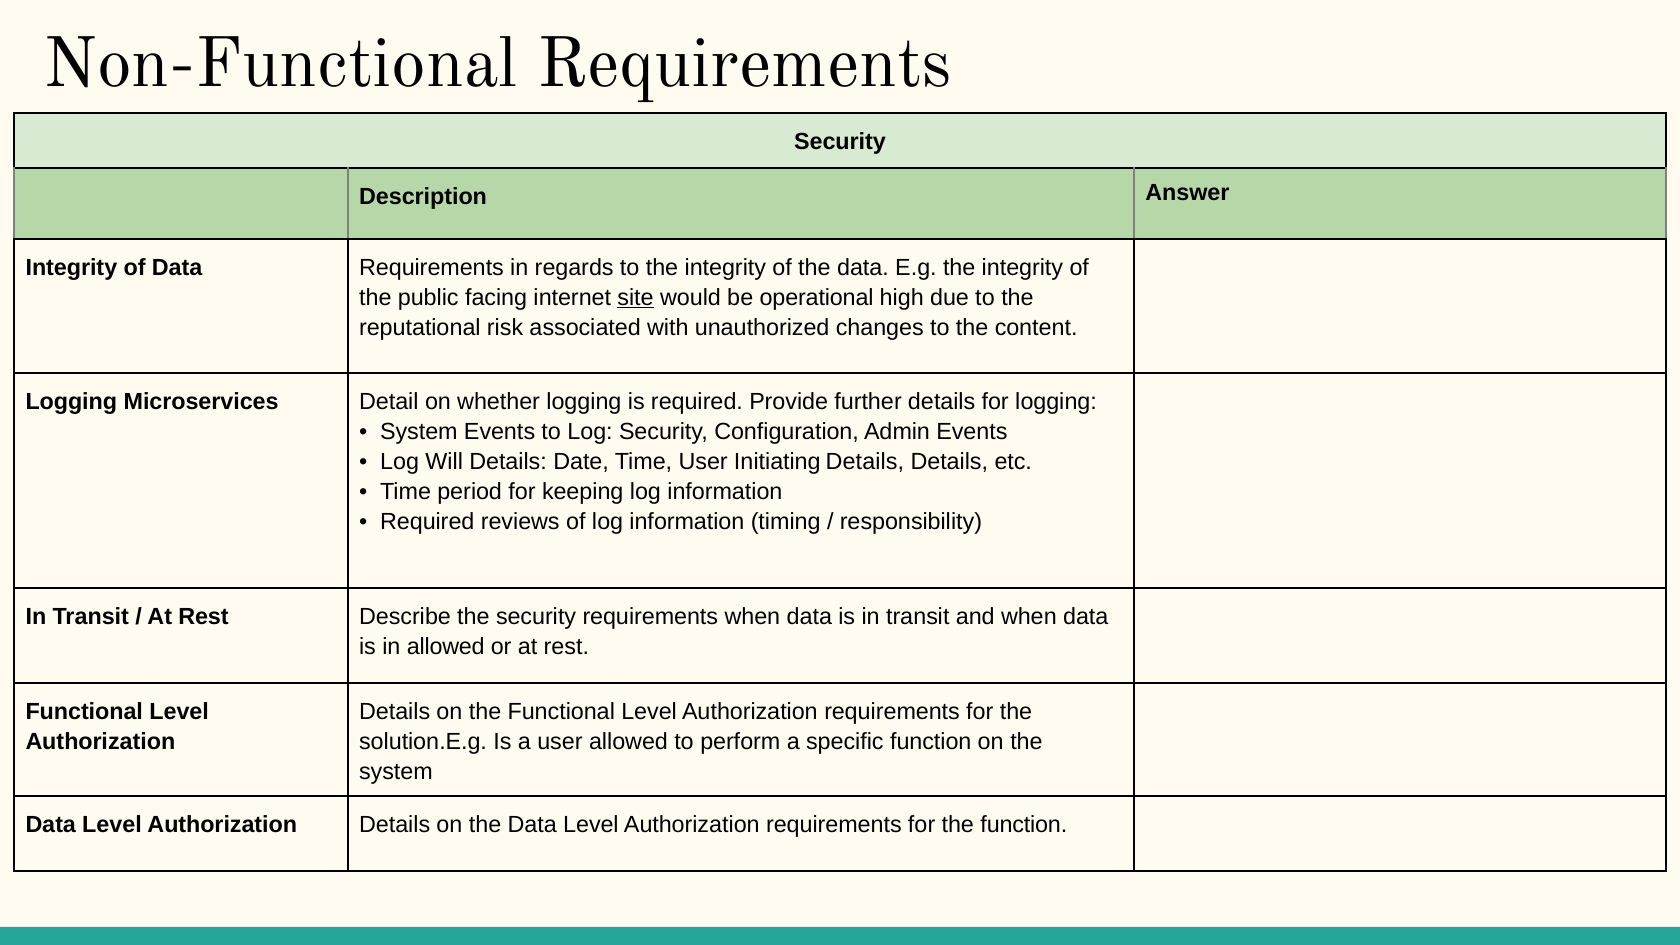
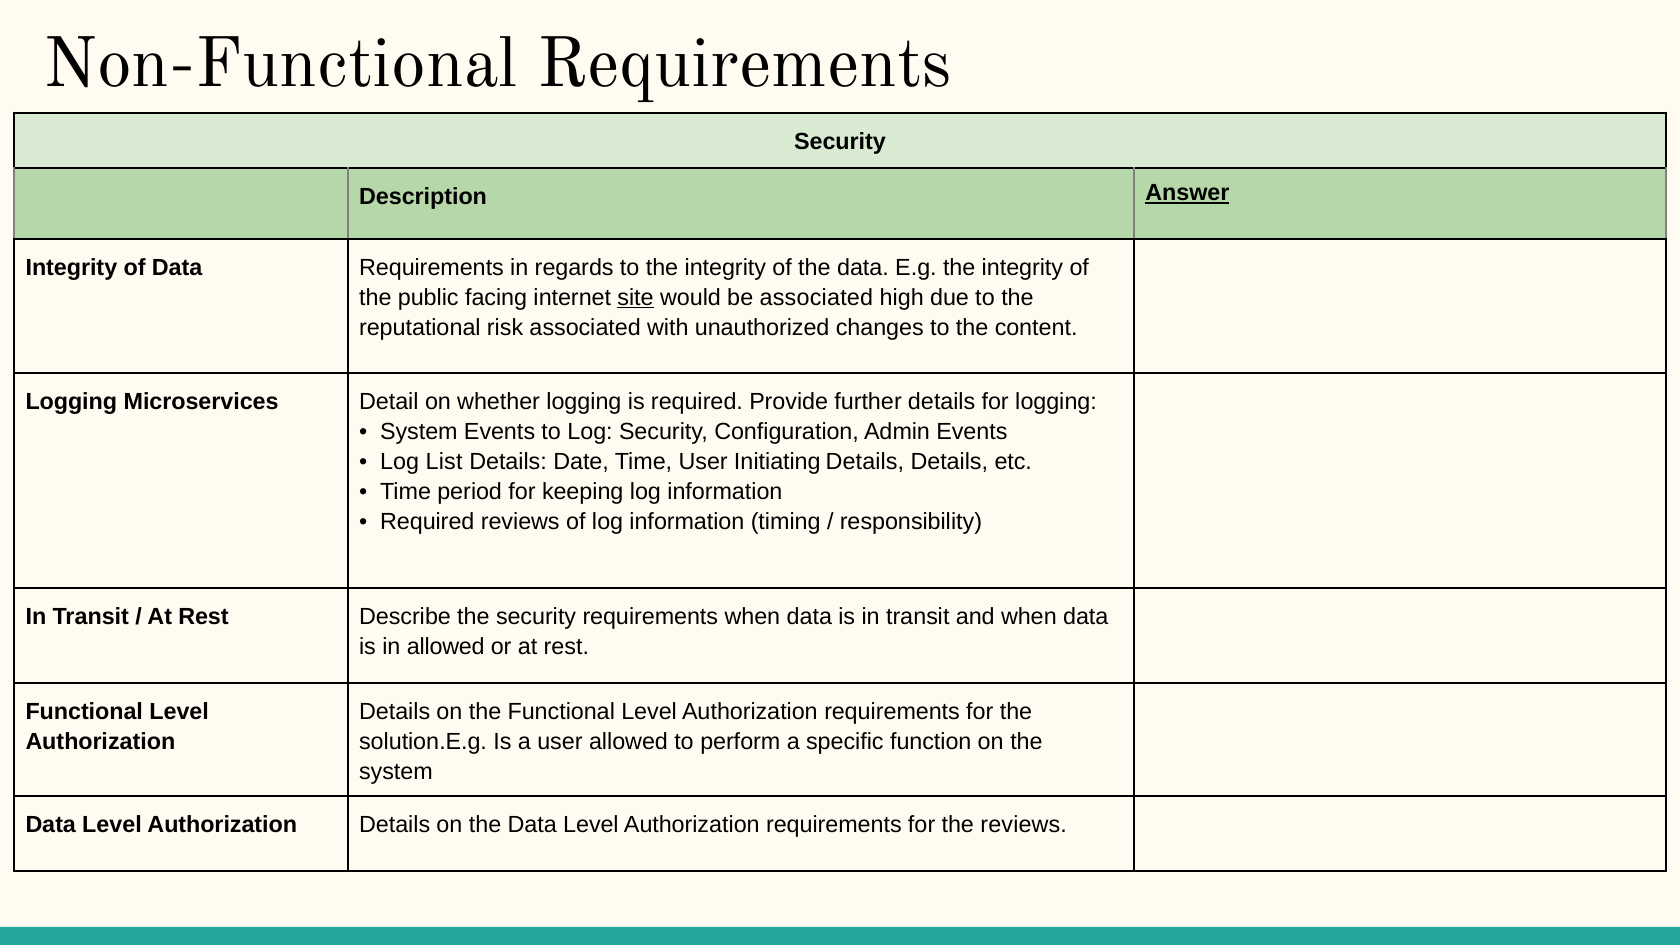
Answer underline: none -> present
be operational: operational -> associated
Will: Will -> List
the function: function -> reviews
